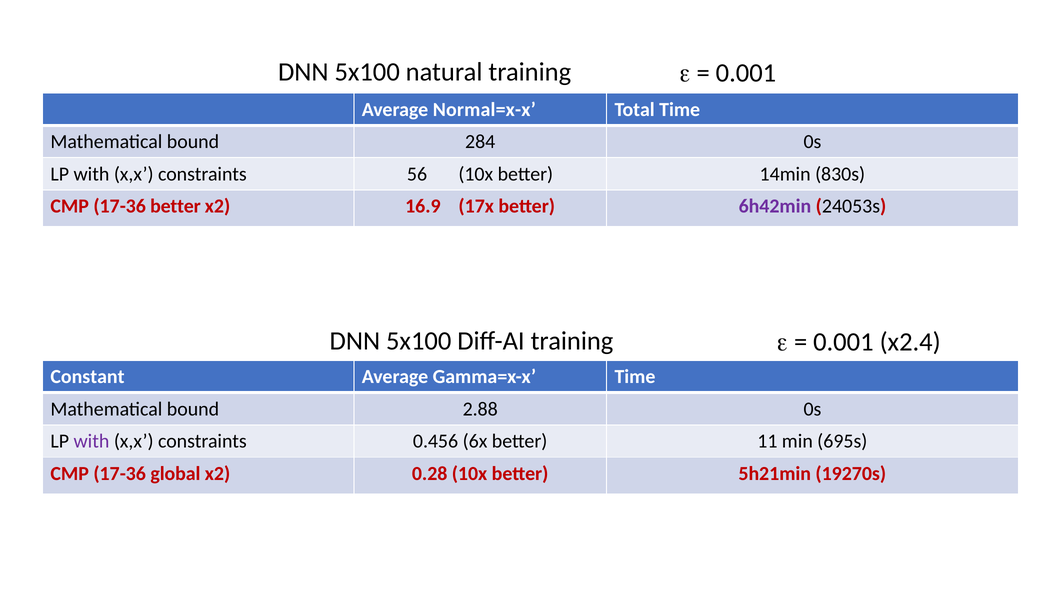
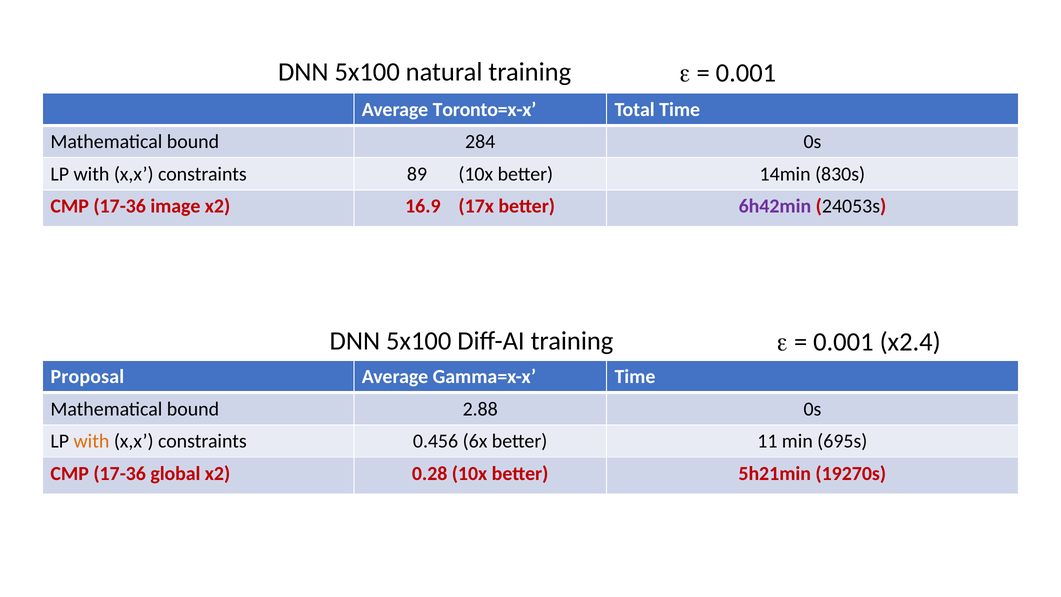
Normal=x-x: Normal=x-x -> Toronto=x-x
56: 56 -> 89
17-36 better: better -> image
Constant: Constant -> Proposal
with at (91, 441) colour: purple -> orange
